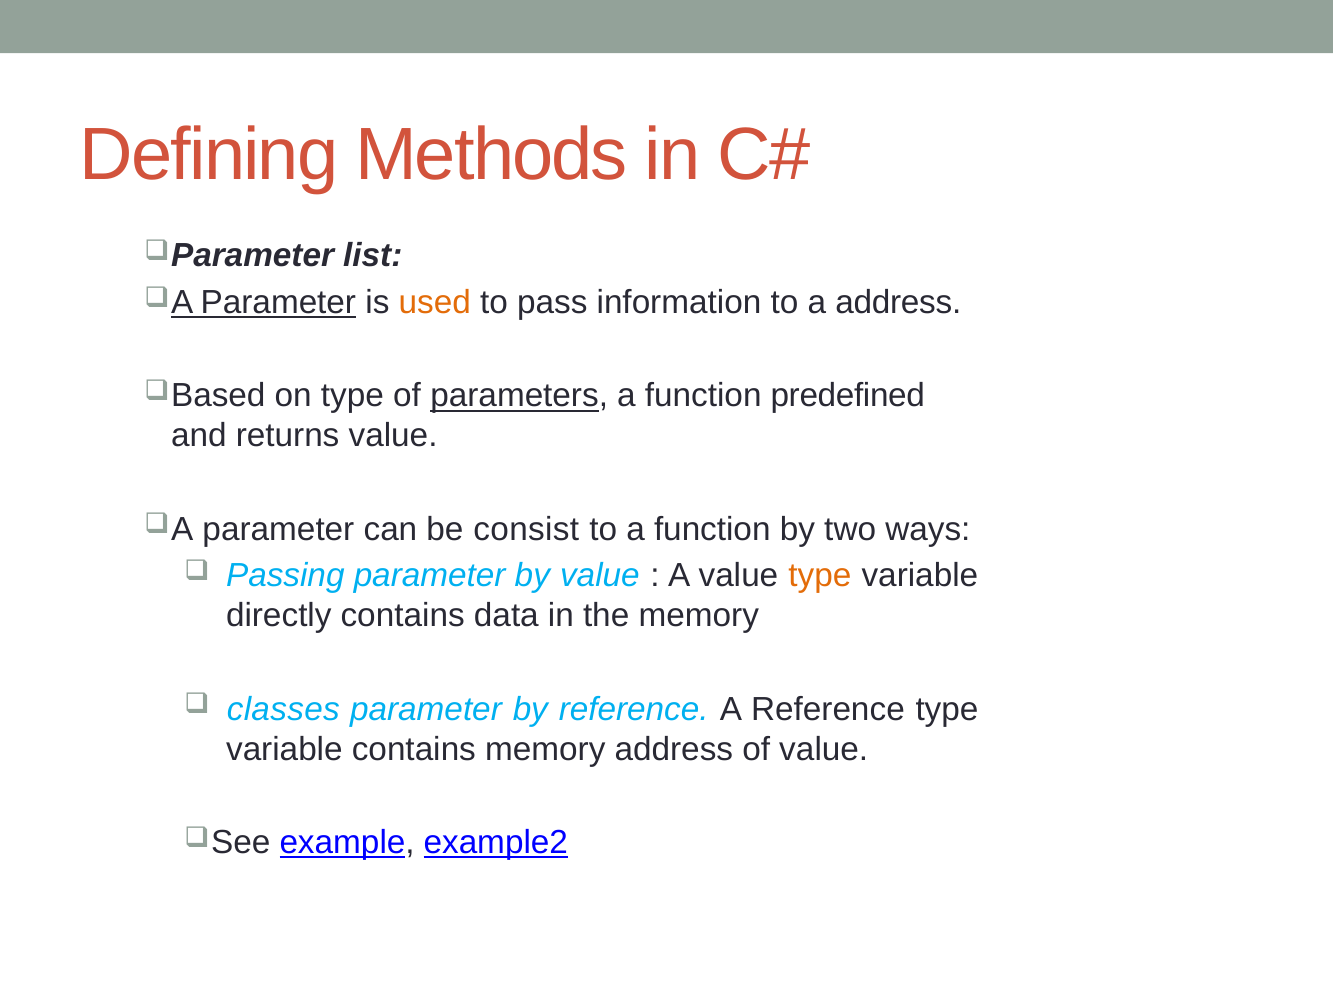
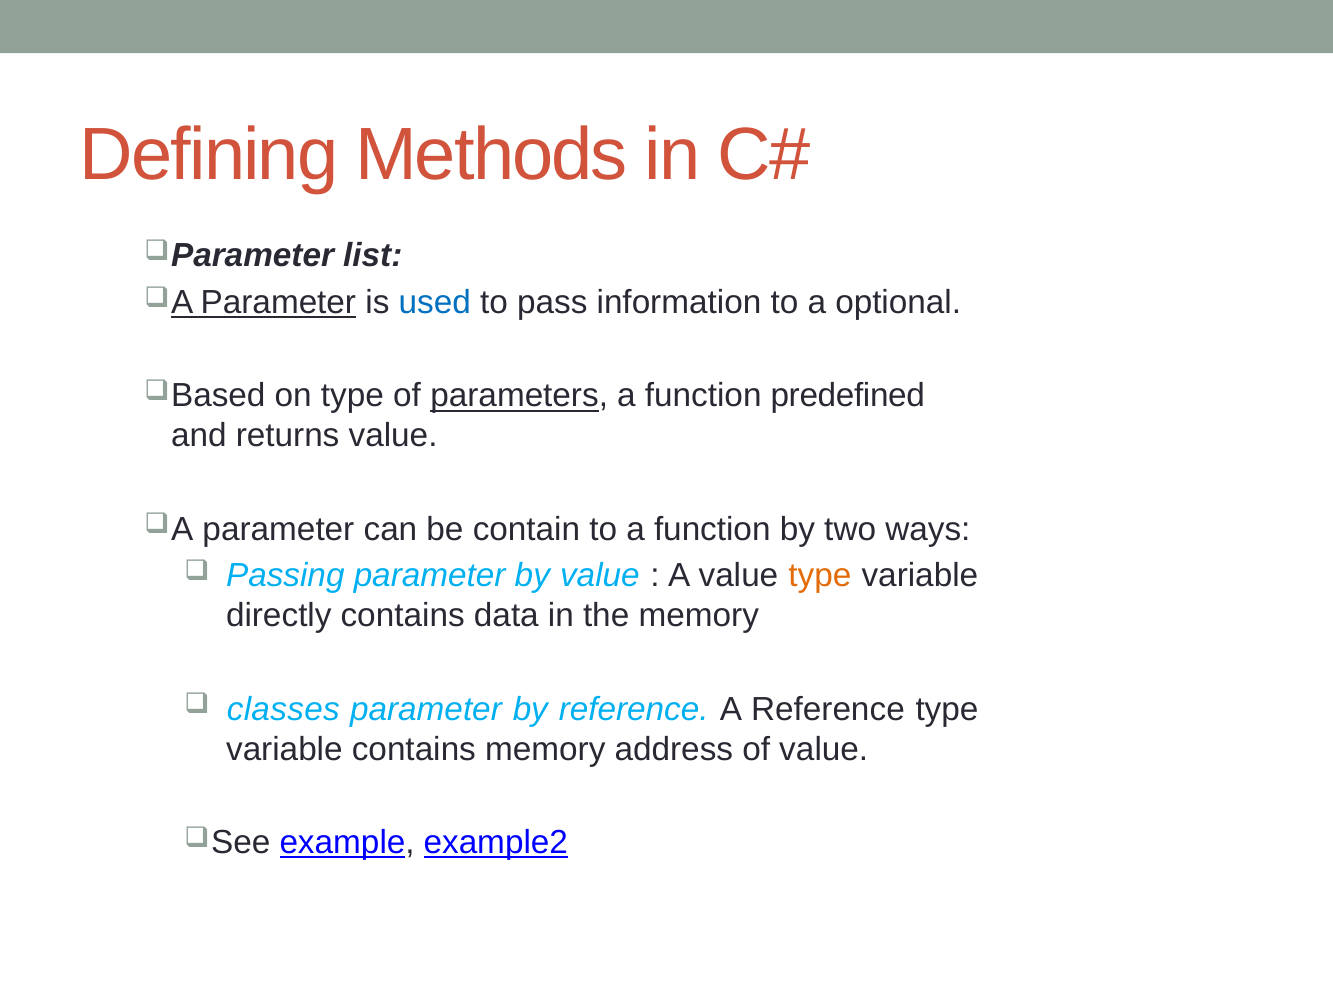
used colour: orange -> blue
a address: address -> optional
consist: consist -> contain
